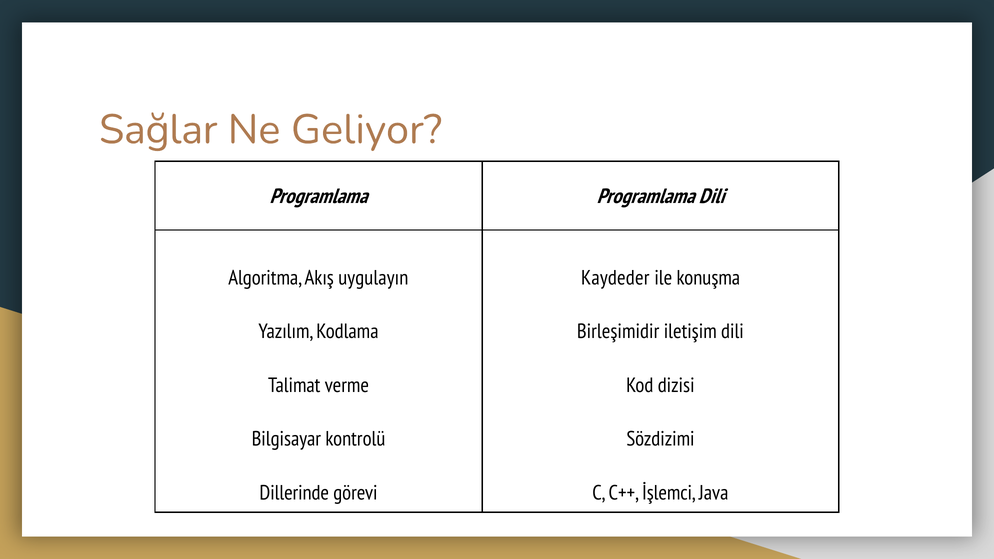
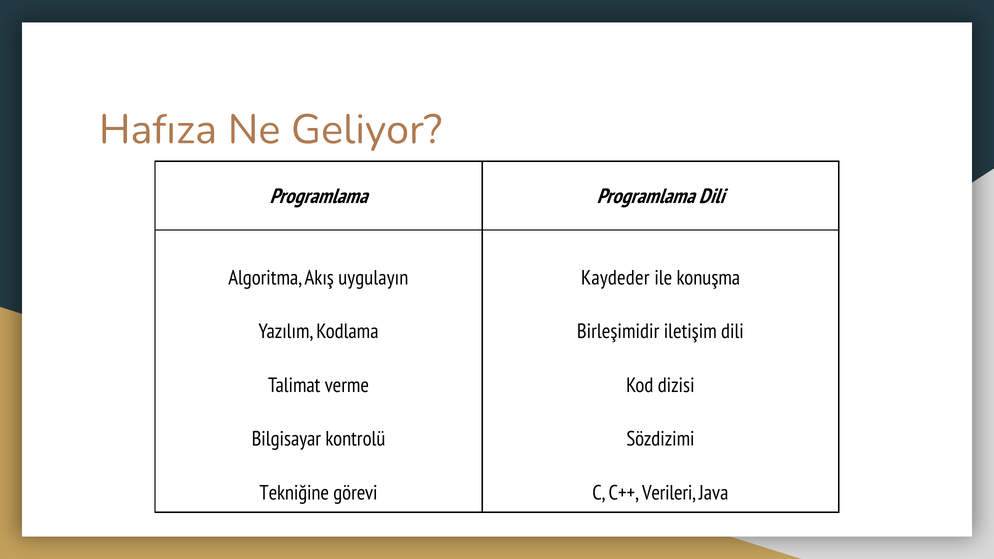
Sağlar: Sağlar -> Hafıza
Dillerinde: Dillerinde -> Tekniğine
İşlemci: İşlemci -> Verileri
